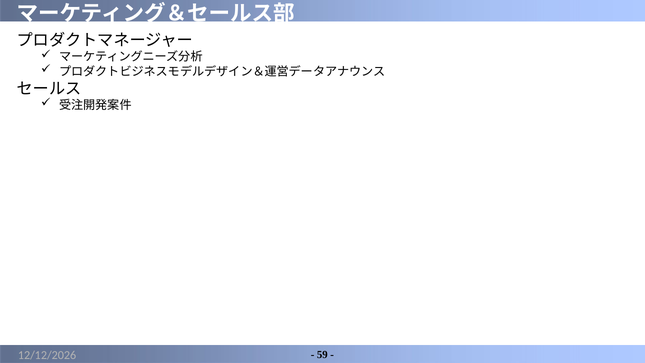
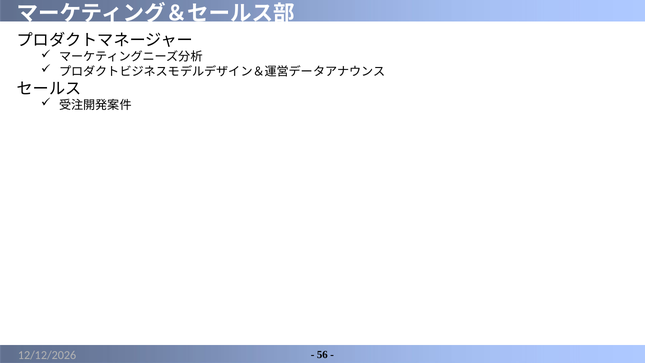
59: 59 -> 56
